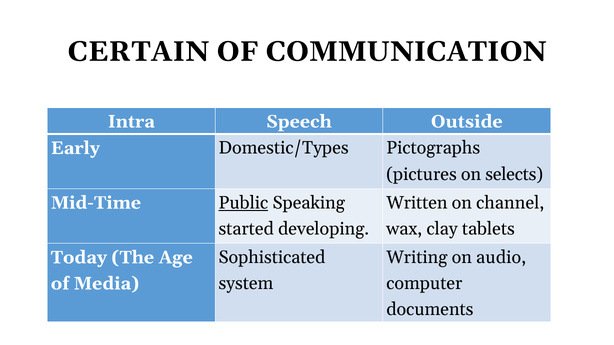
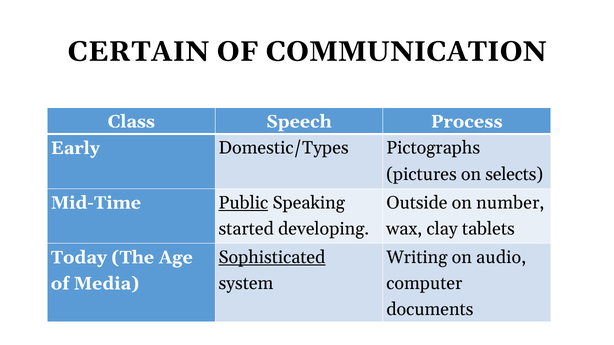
Intra: Intra -> Class
Outside: Outside -> Process
Written: Written -> Outside
channel: channel -> number
Sophisticated underline: none -> present
